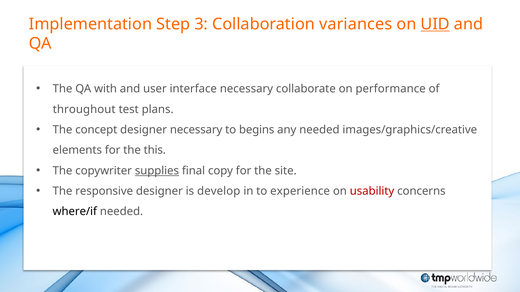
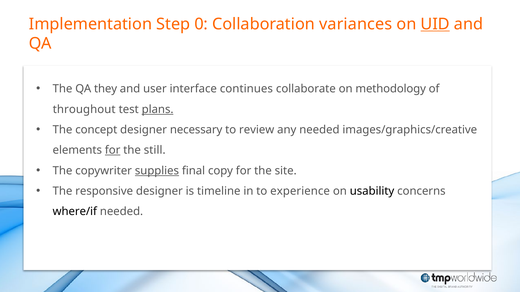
3: 3 -> 0
with: with -> they
interface necessary: necessary -> continues
performance: performance -> methodology
plans underline: none -> present
begins: begins -> review
for at (113, 150) underline: none -> present
this: this -> still
develop: develop -> timeline
usability colour: red -> black
